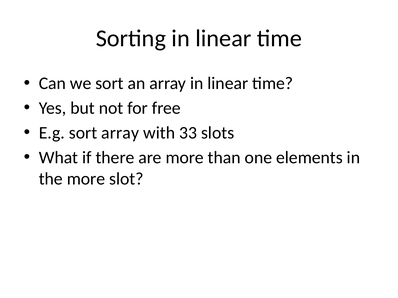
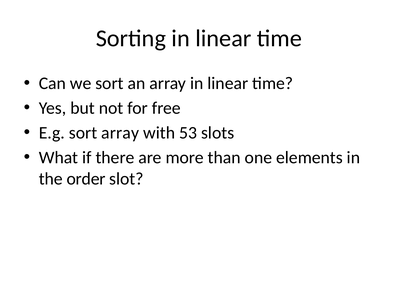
33: 33 -> 53
the more: more -> order
